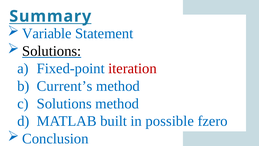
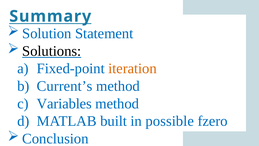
Variable: Variable -> Solution
iteration colour: red -> orange
Solutions at (64, 103): Solutions -> Variables
